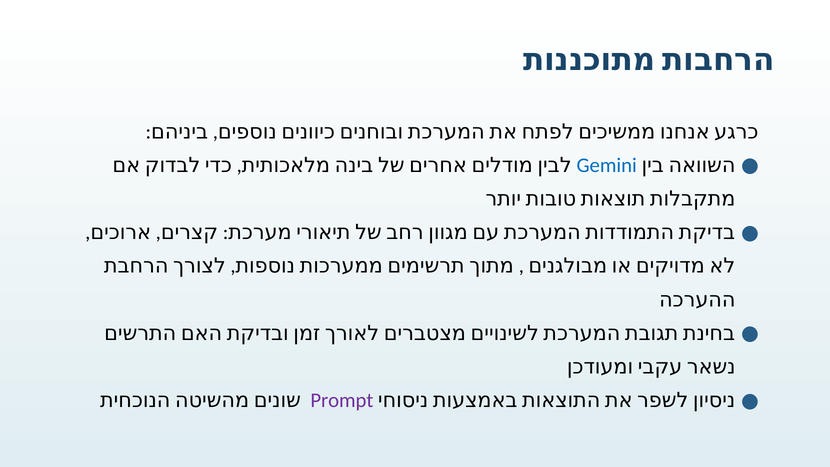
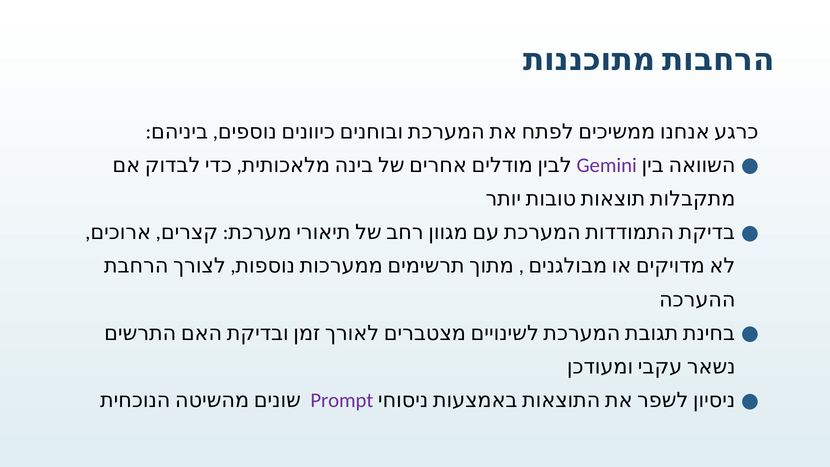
Gemini colour: blue -> purple
